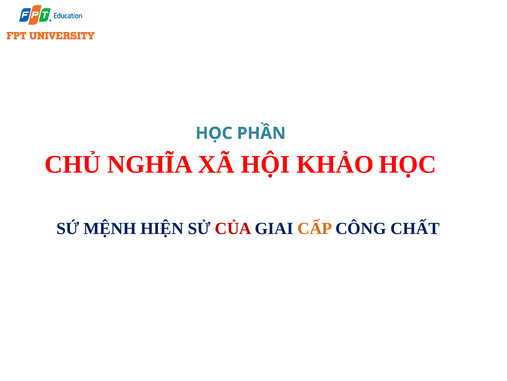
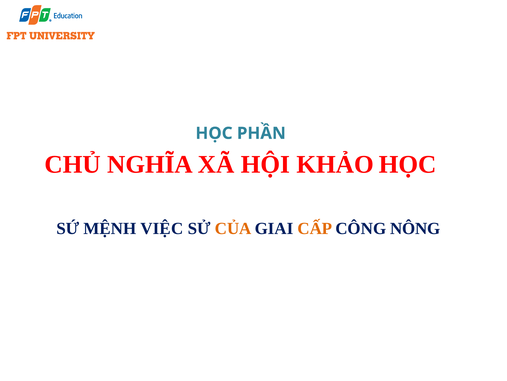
HIỆN: HIỆN -> VIỆC
CỦA colour: red -> orange
CHẤT: CHẤT -> NÔNG
